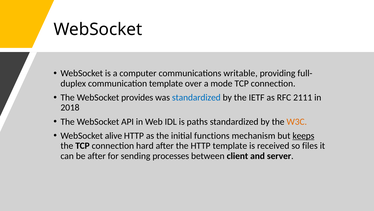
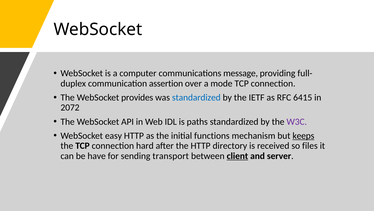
writable: writable -> message
communication template: template -> assertion
2111: 2111 -> 6415
2018: 2018 -> 2072
W3C colour: orange -> purple
alive: alive -> easy
HTTP template: template -> directory
be after: after -> have
processes: processes -> transport
client underline: none -> present
